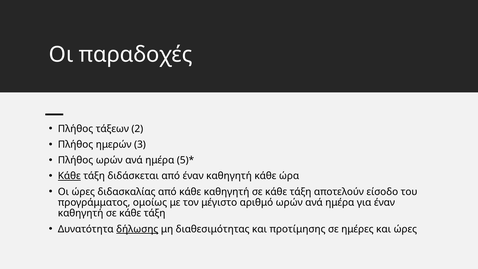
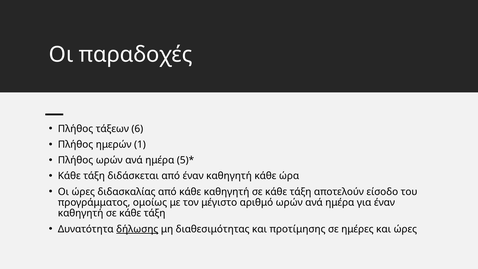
2: 2 -> 6
3: 3 -> 1
Κάθε at (69, 176) underline: present -> none
